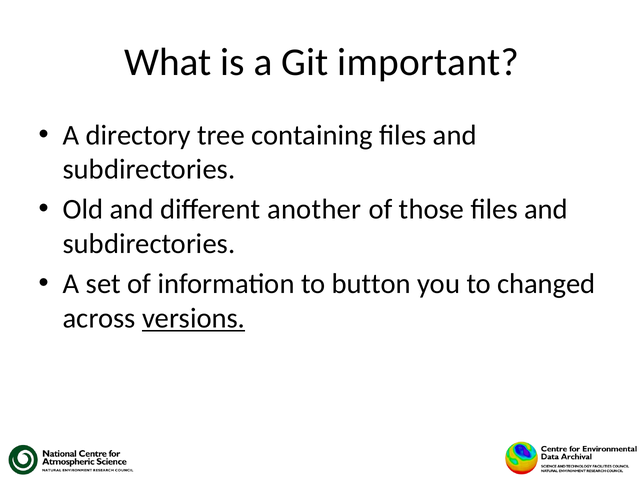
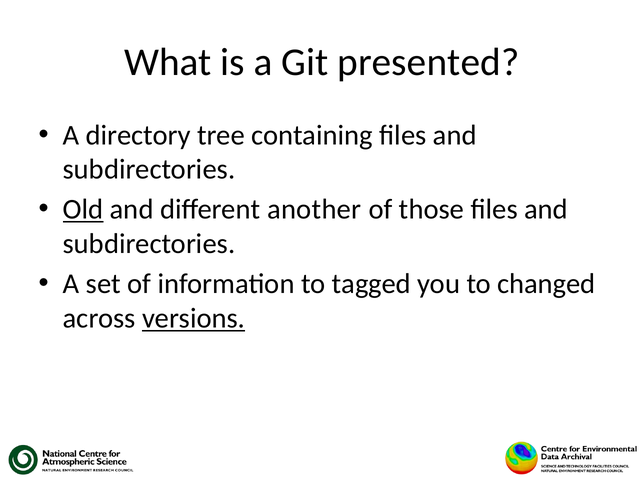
important: important -> presented
Old underline: none -> present
button: button -> tagged
